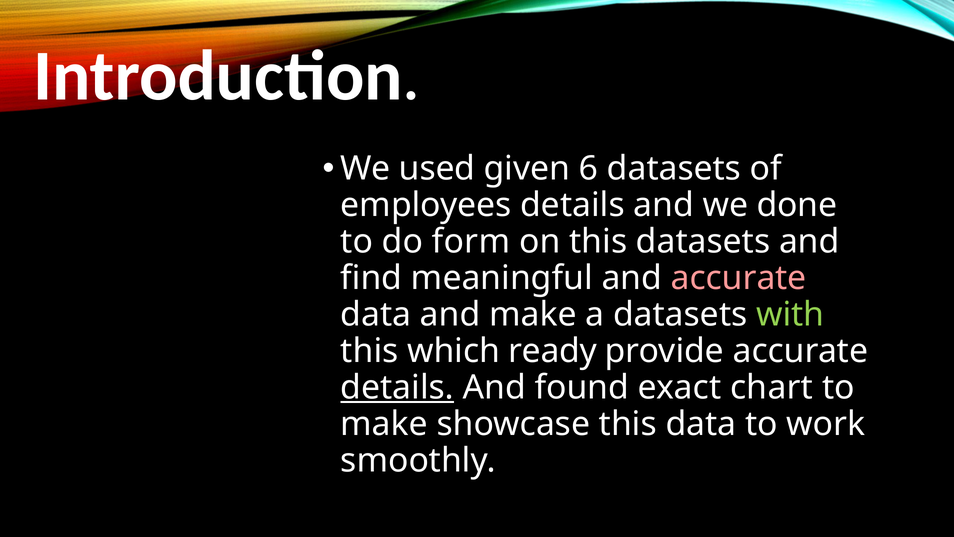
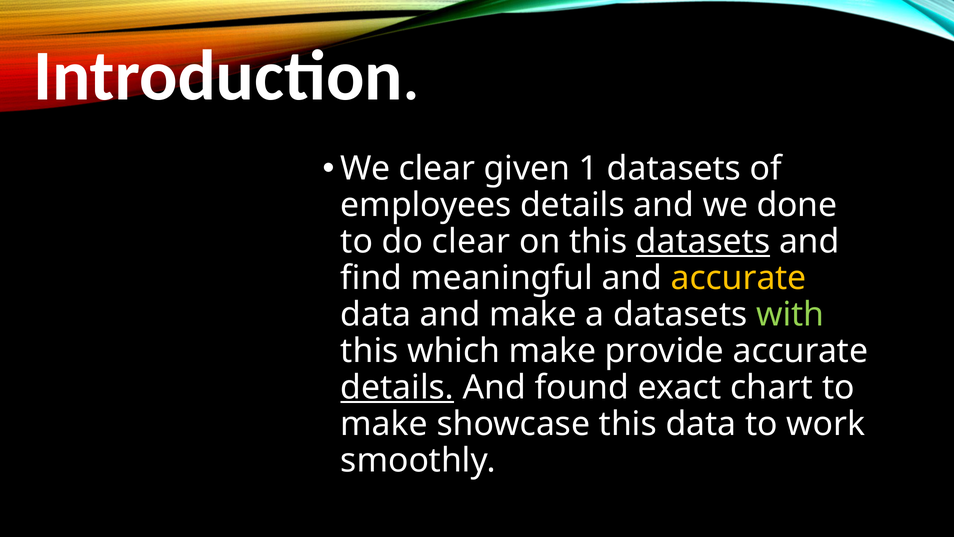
We used: used -> clear
6: 6 -> 1
do form: form -> clear
datasets at (703, 241) underline: none -> present
accurate at (739, 278) colour: pink -> yellow
which ready: ready -> make
